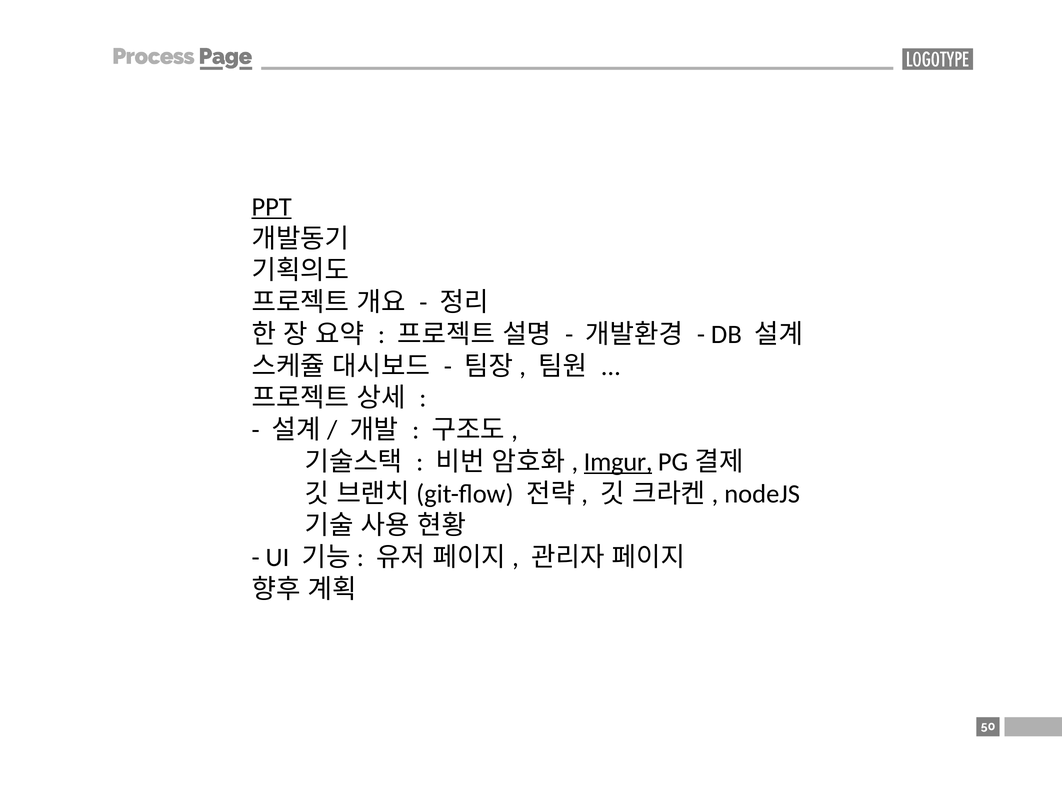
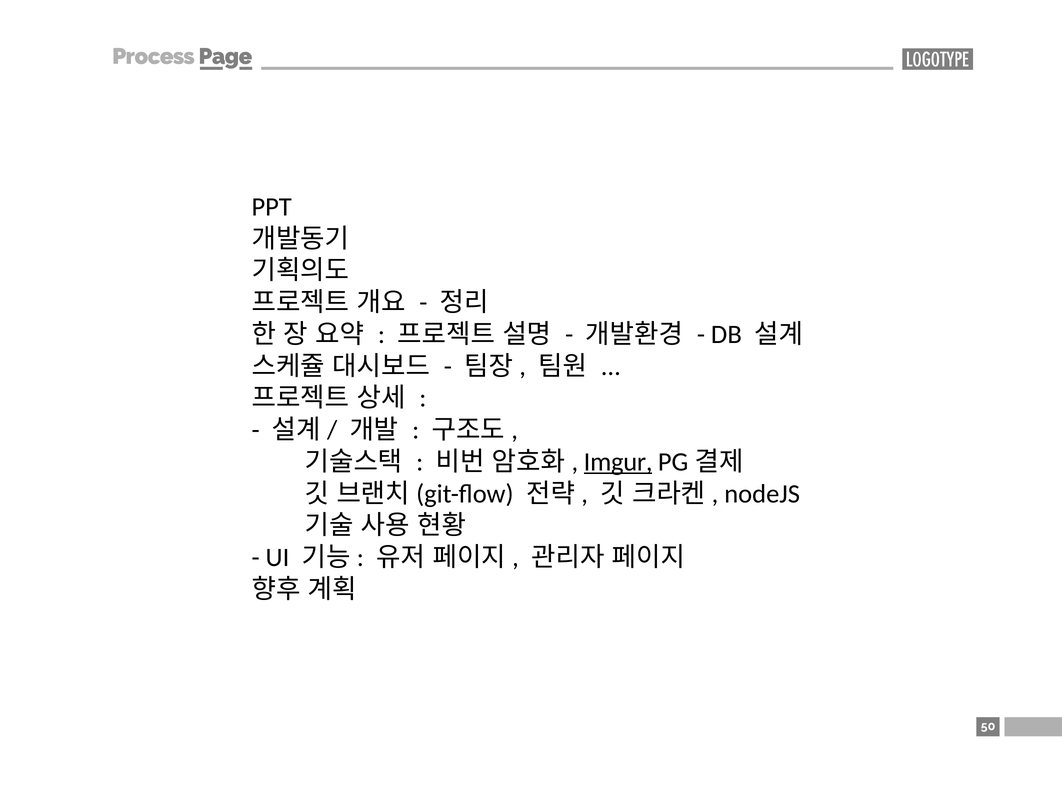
PPT underline: present -> none
